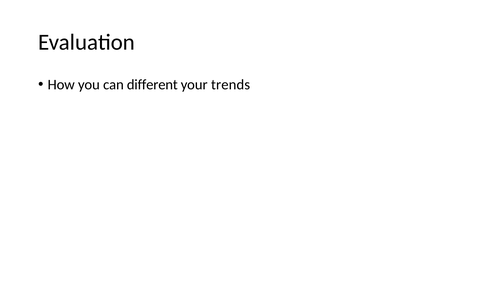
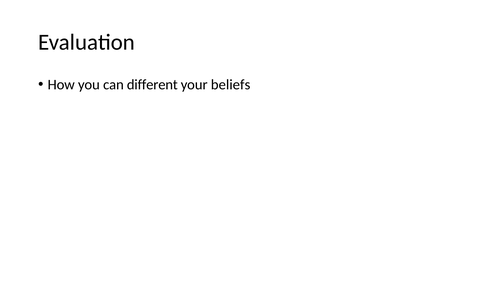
trends: trends -> beliefs
